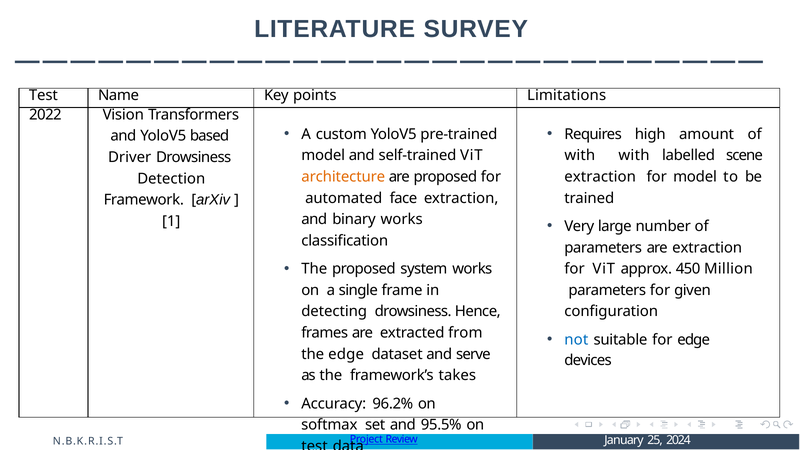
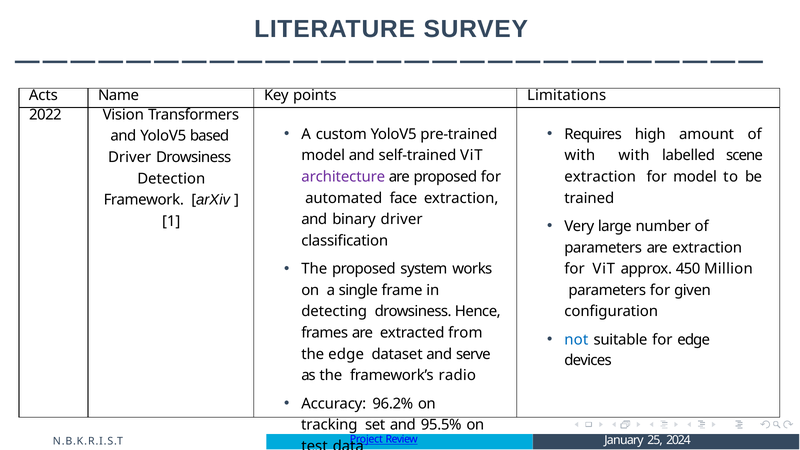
Test at (43, 95): Test -> Acts
architecture colour: orange -> purple
binary works: works -> driver
takes: takes -> radio
softmax: softmax -> tracking
